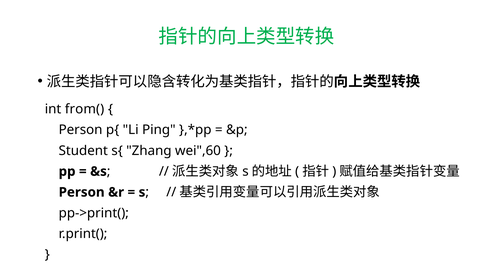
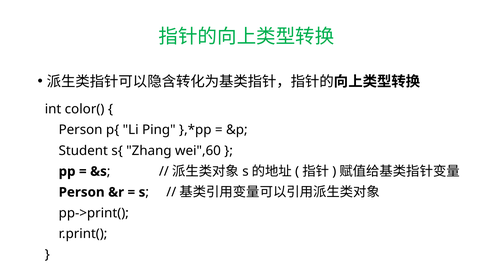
from(: from( -> color(
